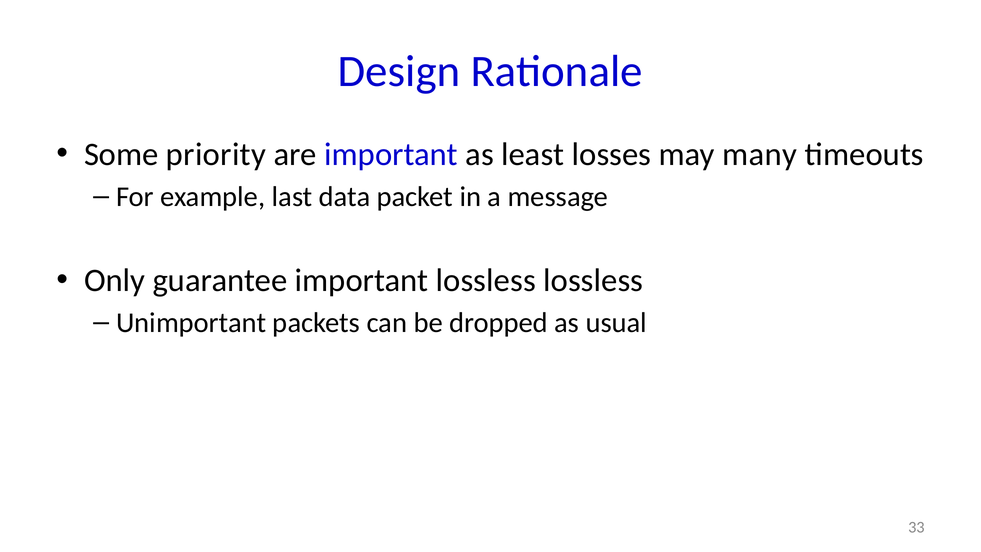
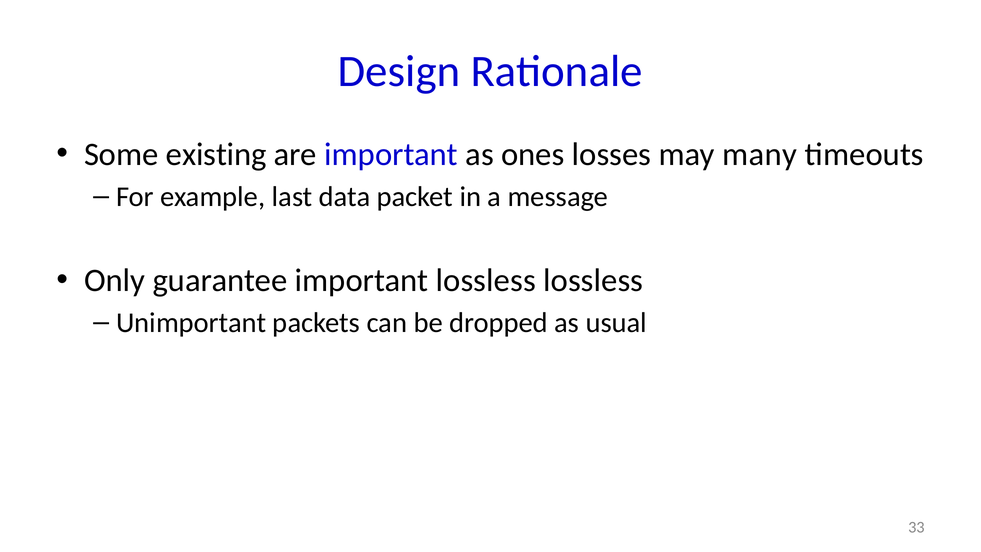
priority: priority -> existing
least: least -> ones
